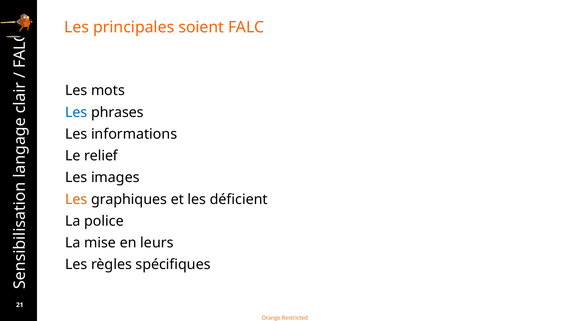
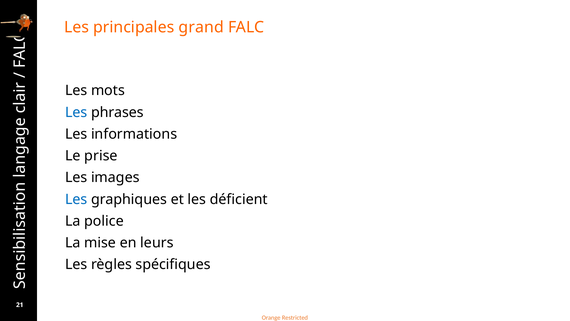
soient: soient -> grand
relief: relief -> prise
Les at (76, 199) colour: orange -> blue
